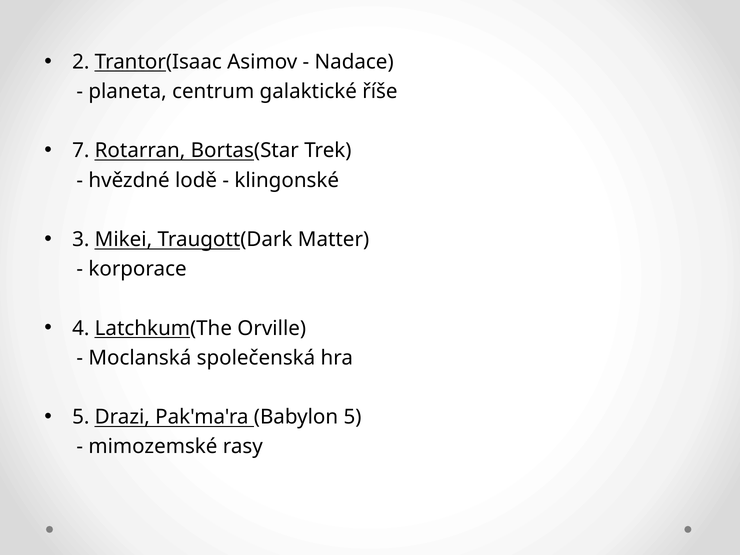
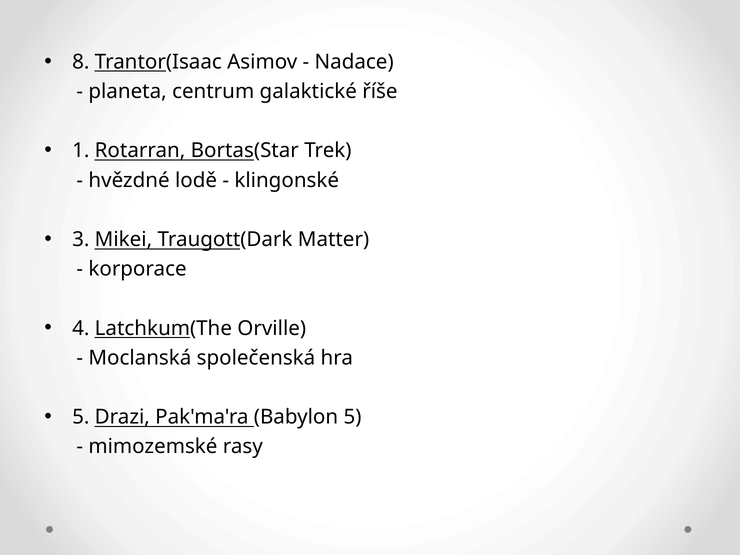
2: 2 -> 8
7: 7 -> 1
